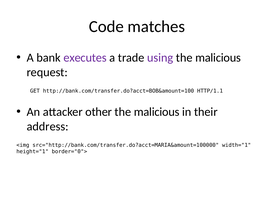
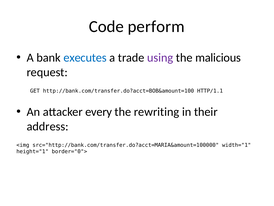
matches: matches -> perform
executes colour: purple -> blue
other: other -> every
malicious at (157, 112): malicious -> rewriting
